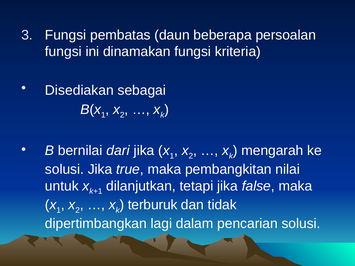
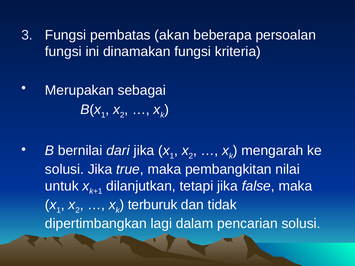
daun: daun -> akan
Disediakan: Disediakan -> Merupakan
